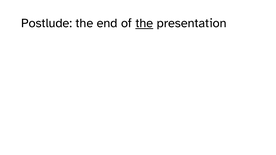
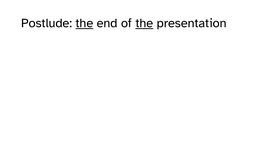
the at (84, 23) underline: none -> present
